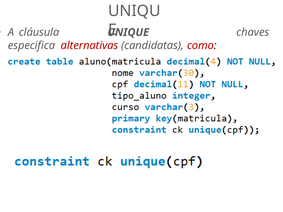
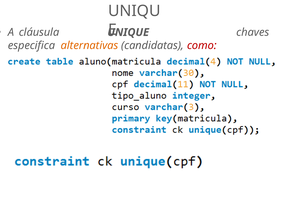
alternativas colour: red -> orange
